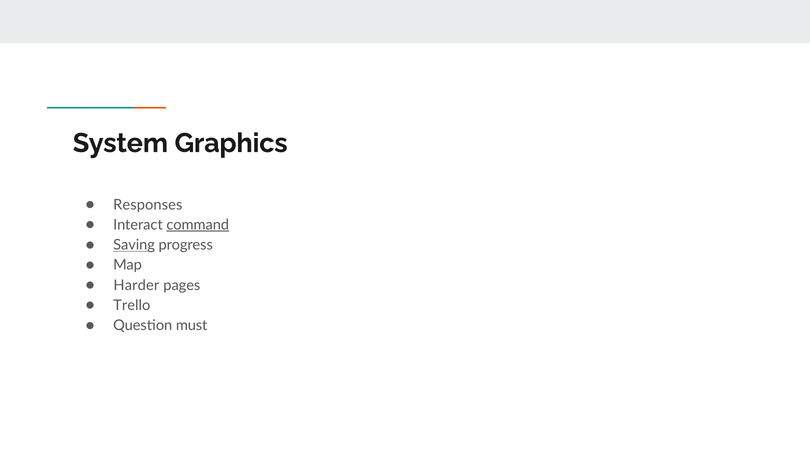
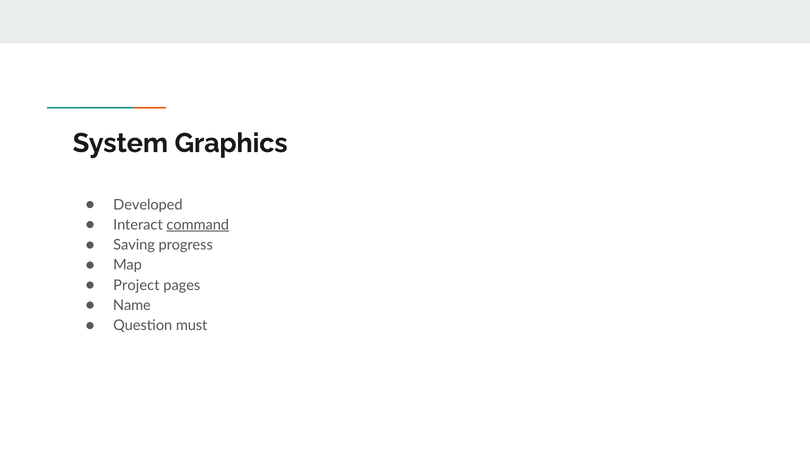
Responses: Responses -> Developed
Saving underline: present -> none
Harder: Harder -> Project
Trello: Trello -> Name
